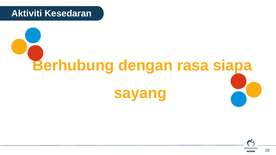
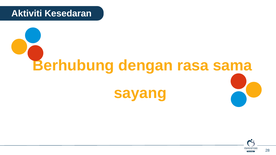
siapa: siapa -> sama
